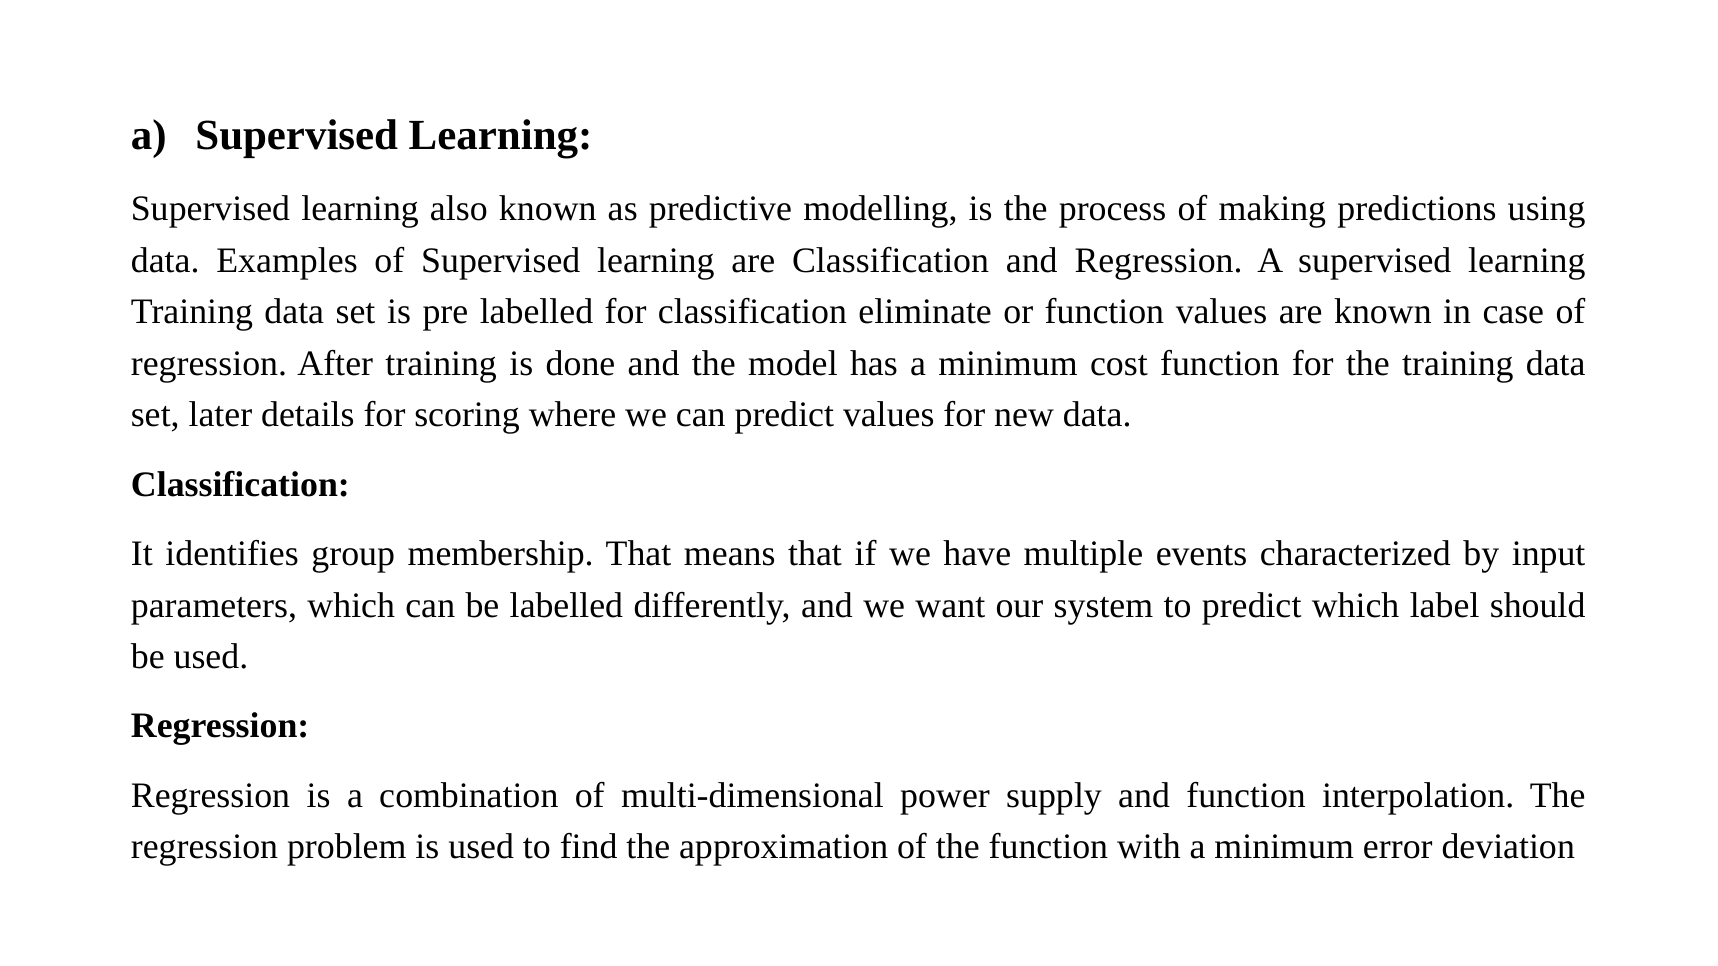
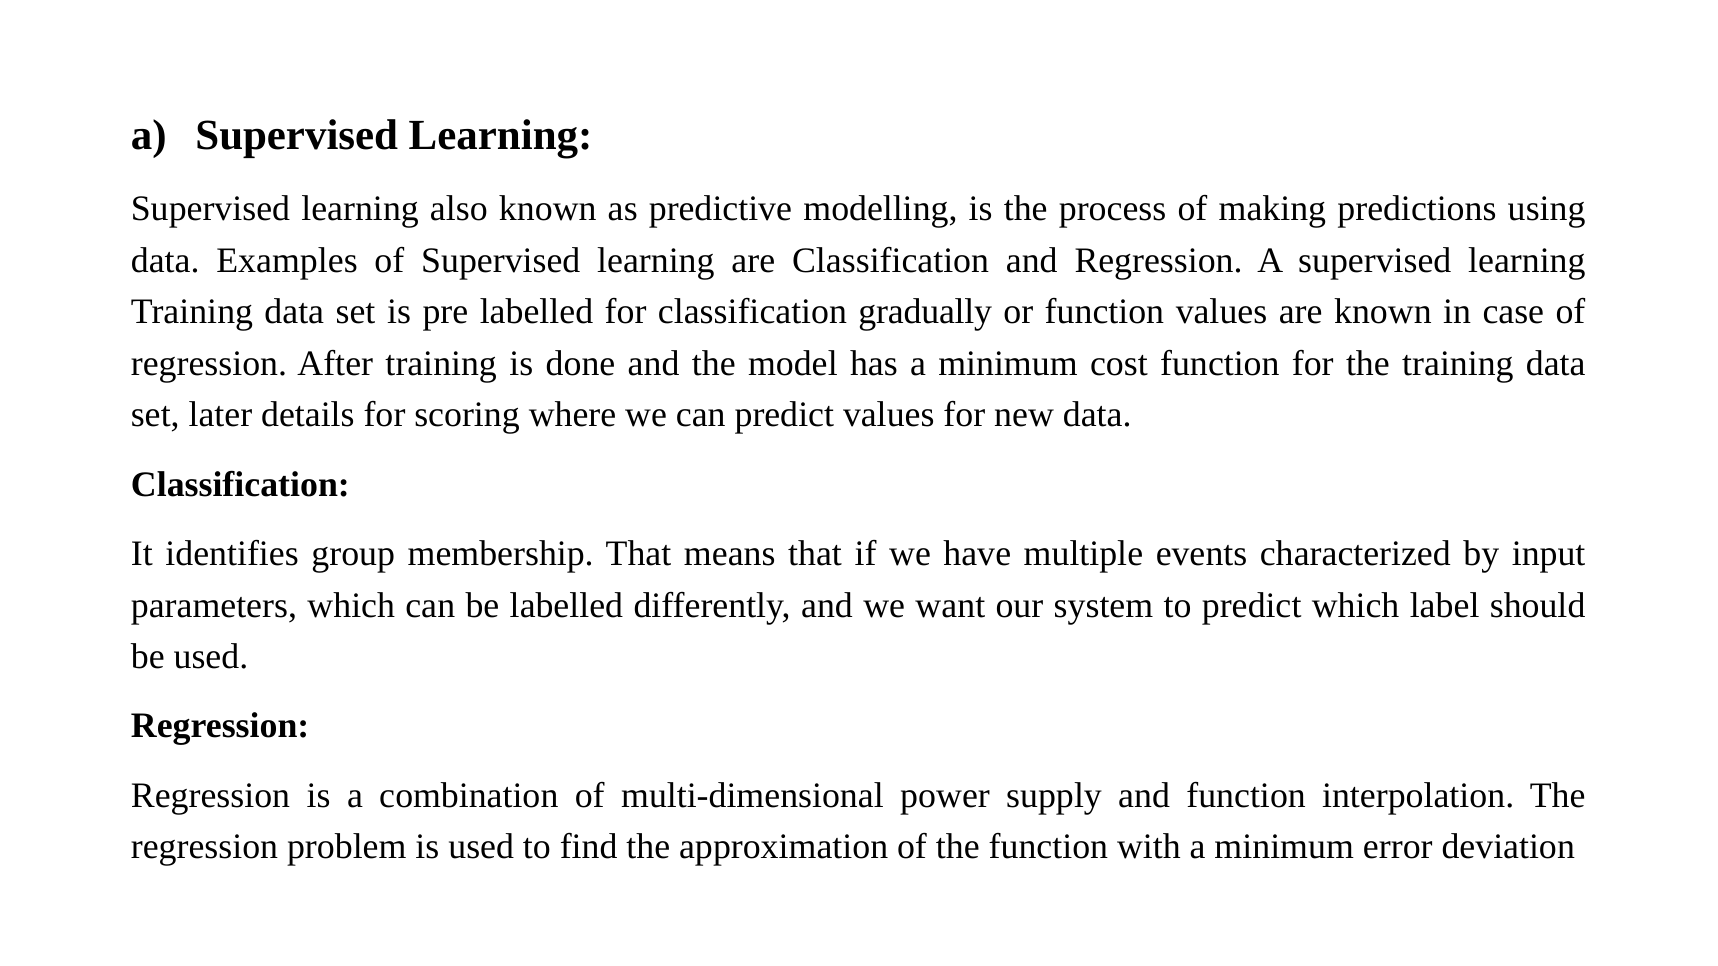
eliminate: eliminate -> gradually
